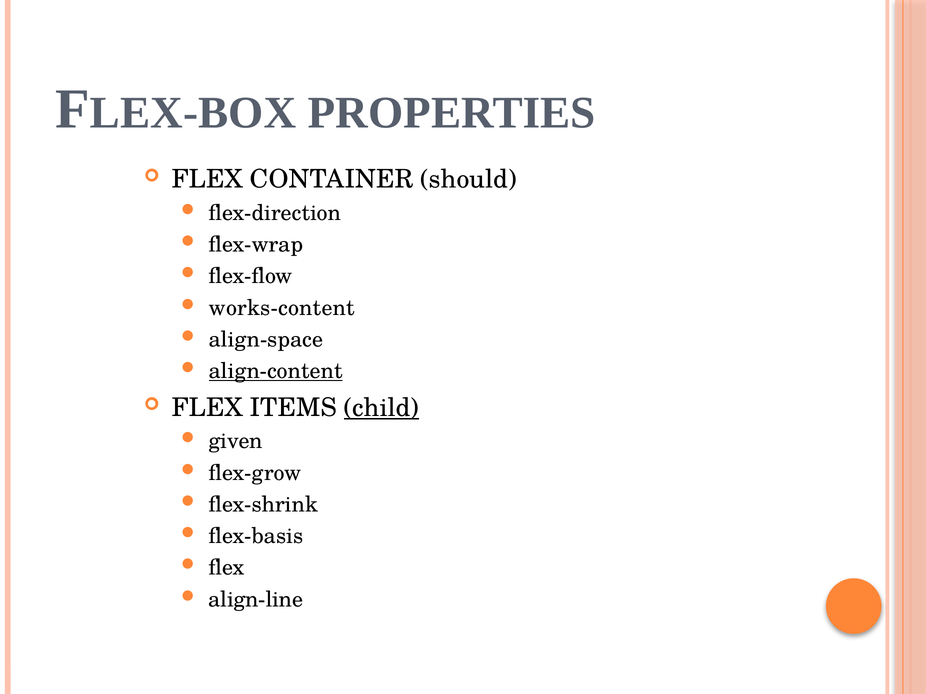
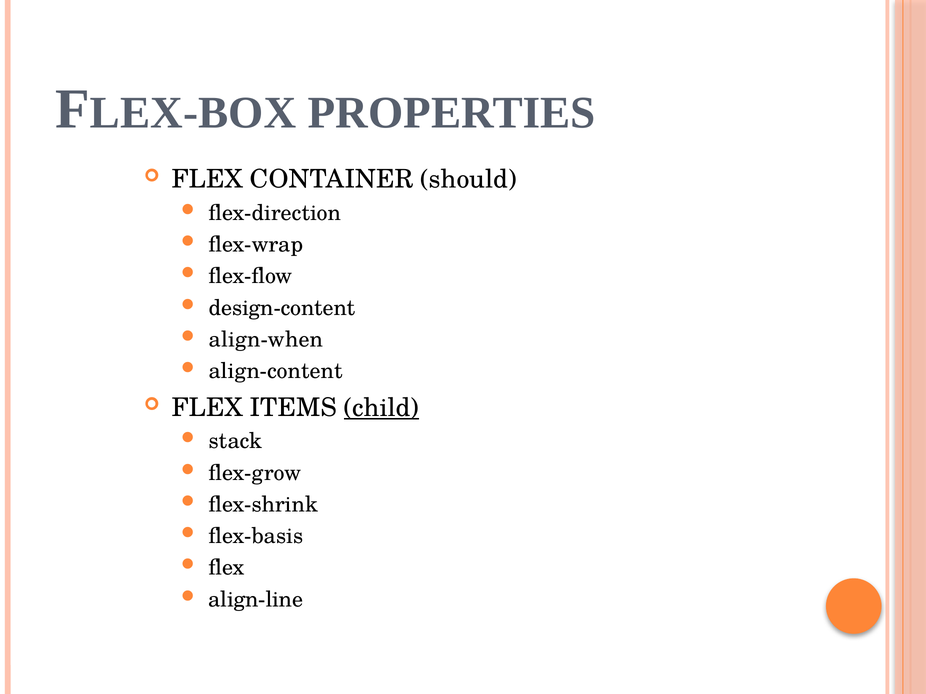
works-content: works-content -> design-content
align-space: align-space -> align-when
align-content underline: present -> none
given: given -> stack
